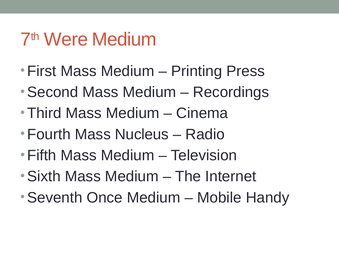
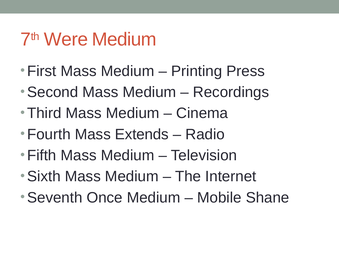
Nucleus: Nucleus -> Extends
Handy: Handy -> Shane
